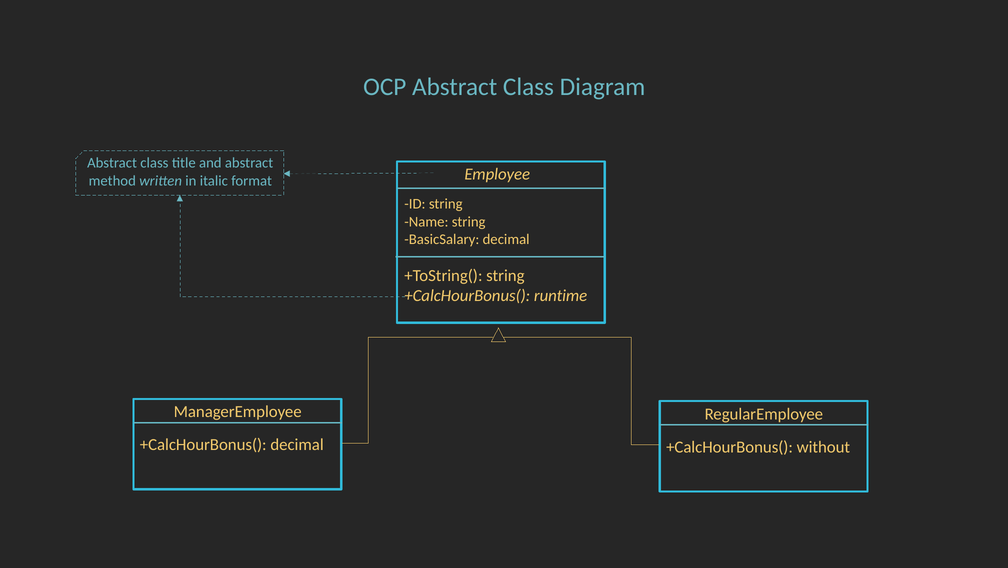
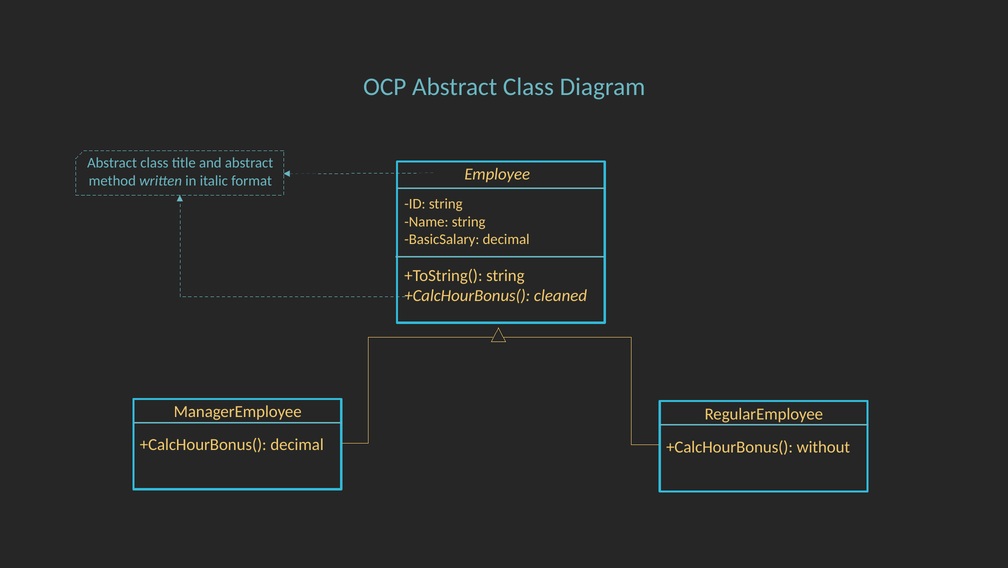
runtime: runtime -> cleaned
